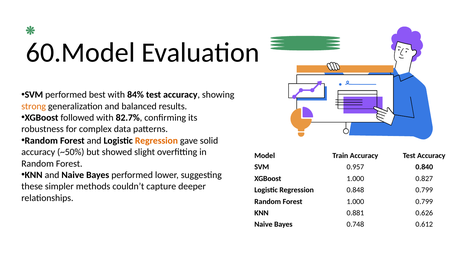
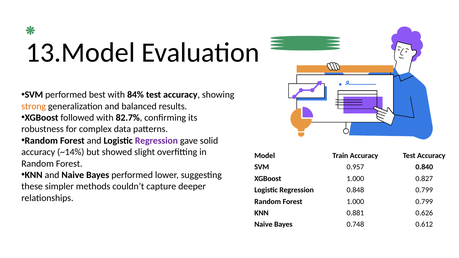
60.Model: 60.Model -> 13.Model
Regression at (156, 141) colour: orange -> purple
~50%: ~50% -> ~14%
